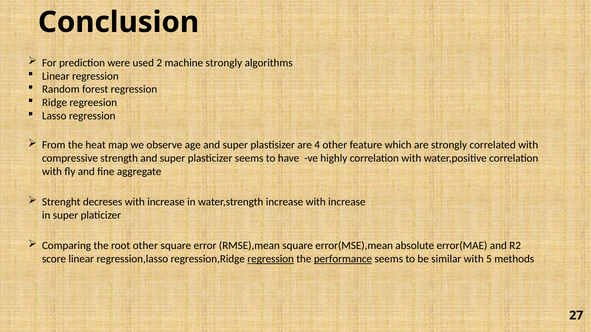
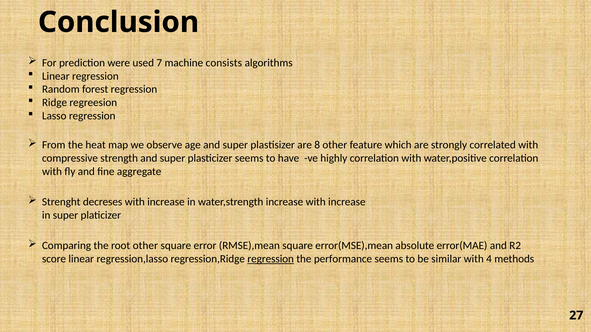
2: 2 -> 7
machine strongly: strongly -> consists
4: 4 -> 8
performance underline: present -> none
5: 5 -> 4
